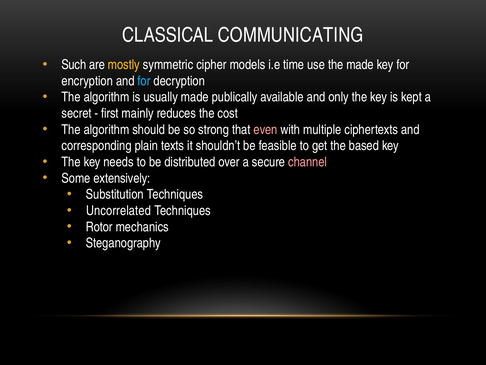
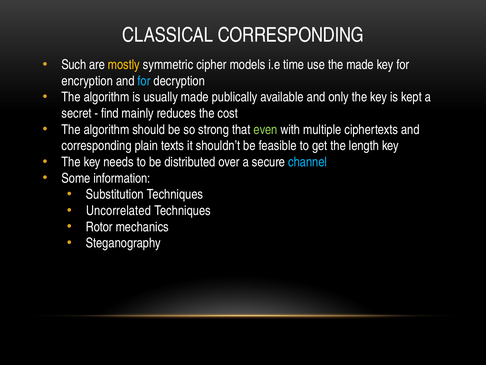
CLASSICAL COMMUNICATING: COMMUNICATING -> CORRESPONDING
first: first -> find
even colour: pink -> light green
based: based -> length
channel colour: pink -> light blue
extensively: extensively -> information
